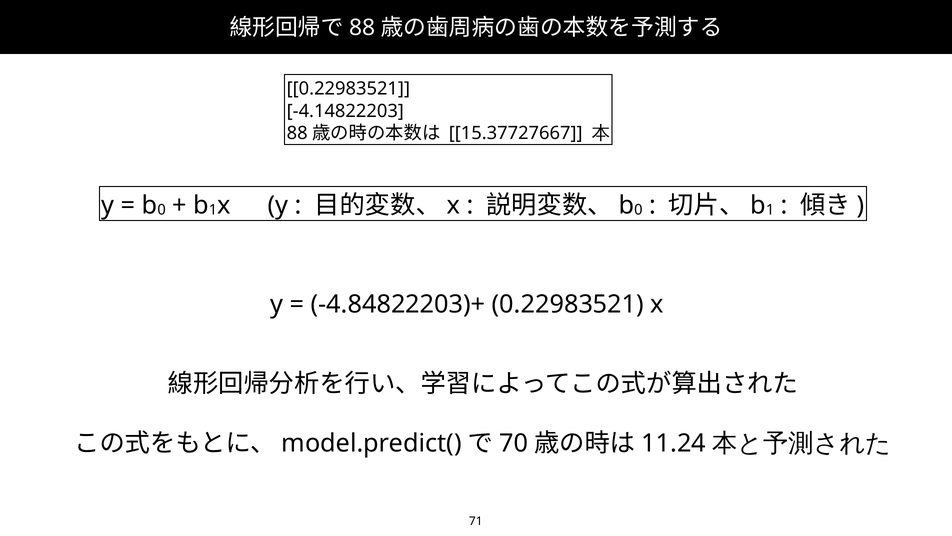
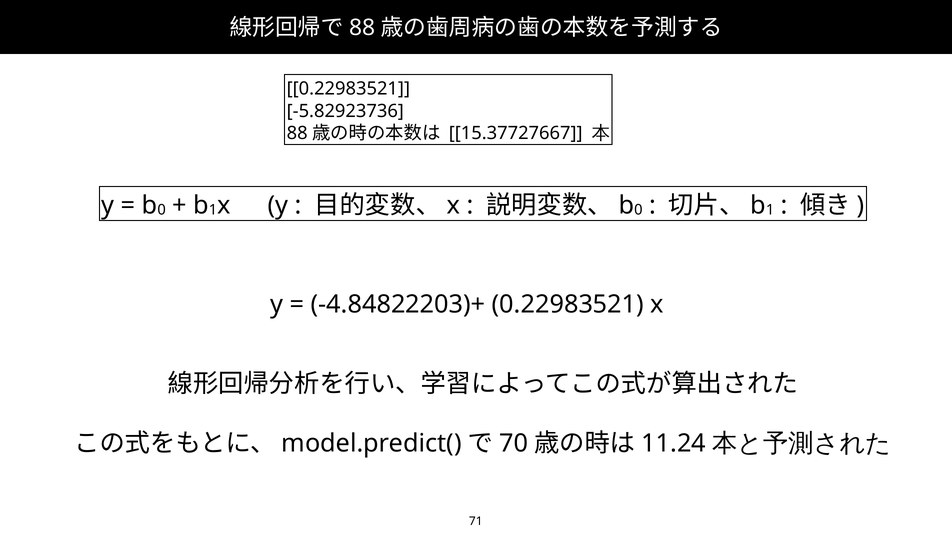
-4.14822203: -4.14822203 -> -5.82923736
